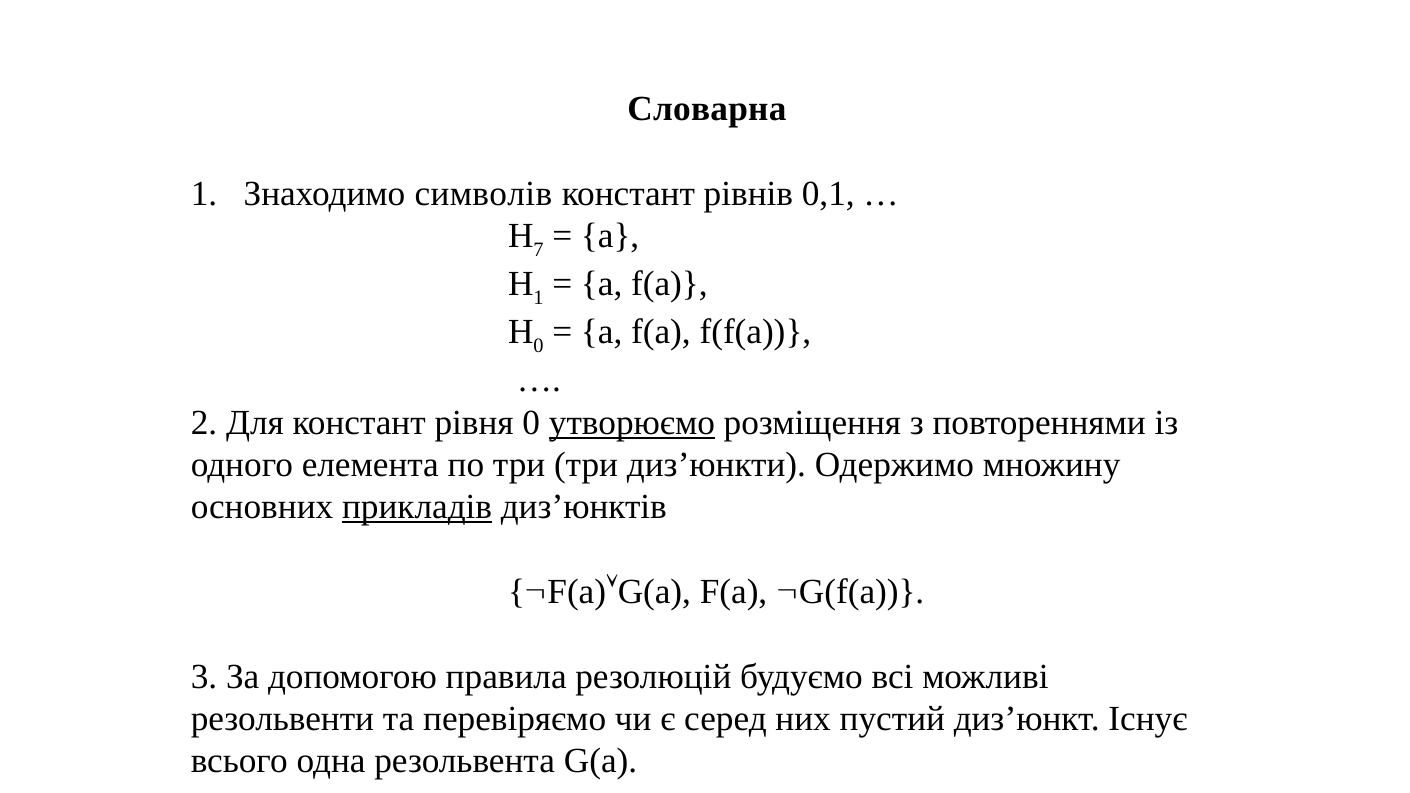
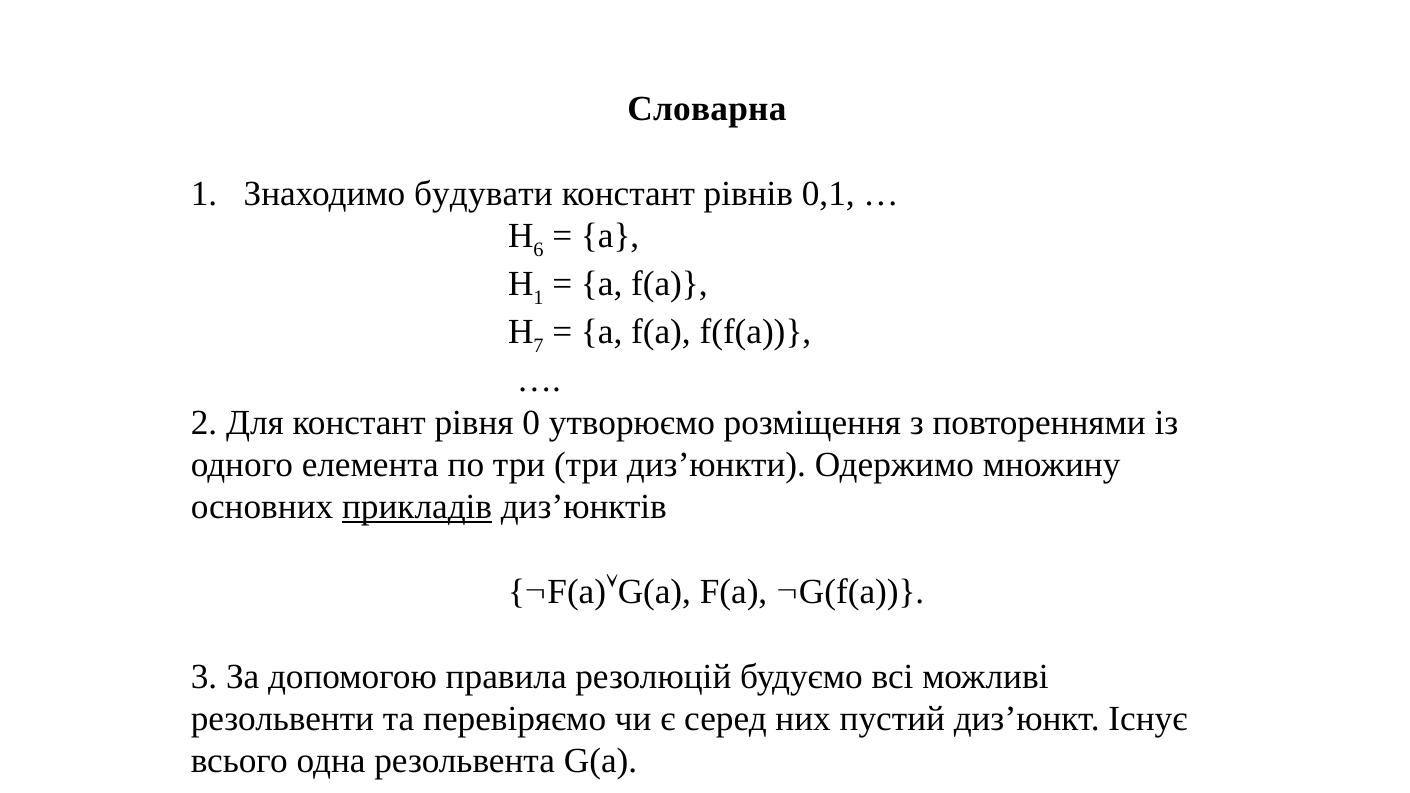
символів: символів -> будувати
7: 7 -> 6
0 at (539, 346): 0 -> 7
утворюємо underline: present -> none
